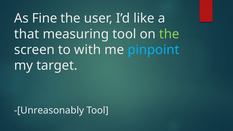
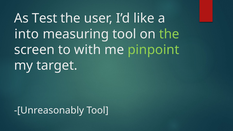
Fine: Fine -> Test
that: that -> into
pinpoint colour: light blue -> light green
